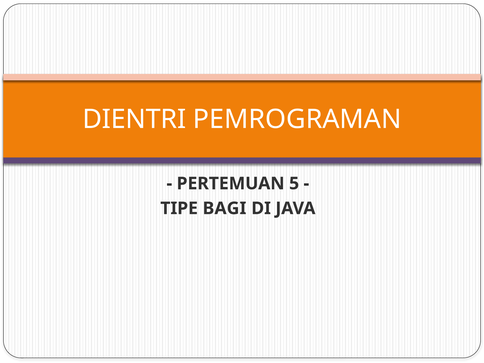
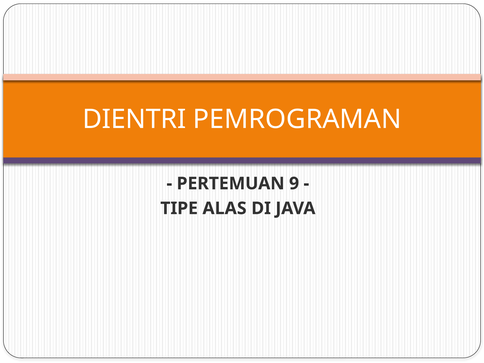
5: 5 -> 9
BAGI: BAGI -> ALAS
